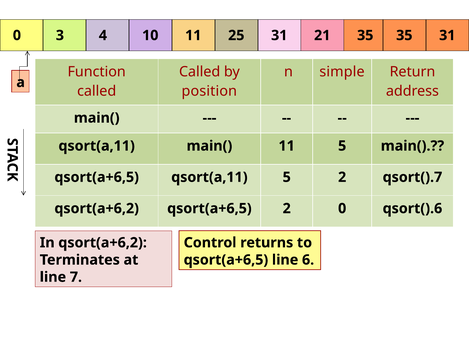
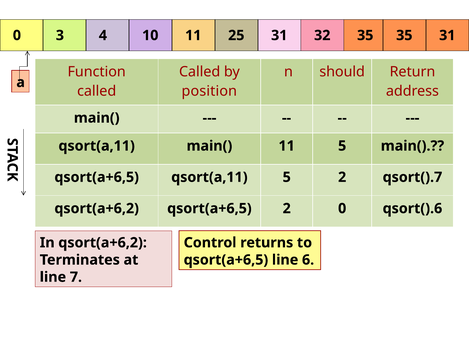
21: 21 -> 32
simple: simple -> should
